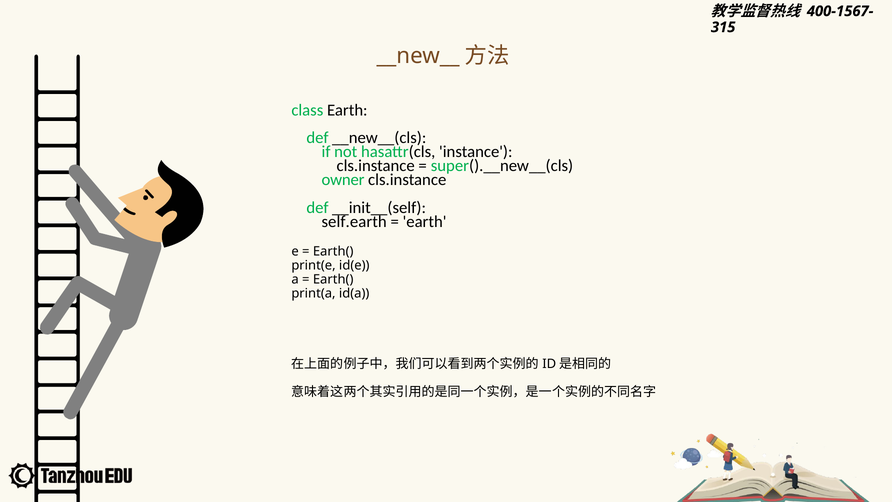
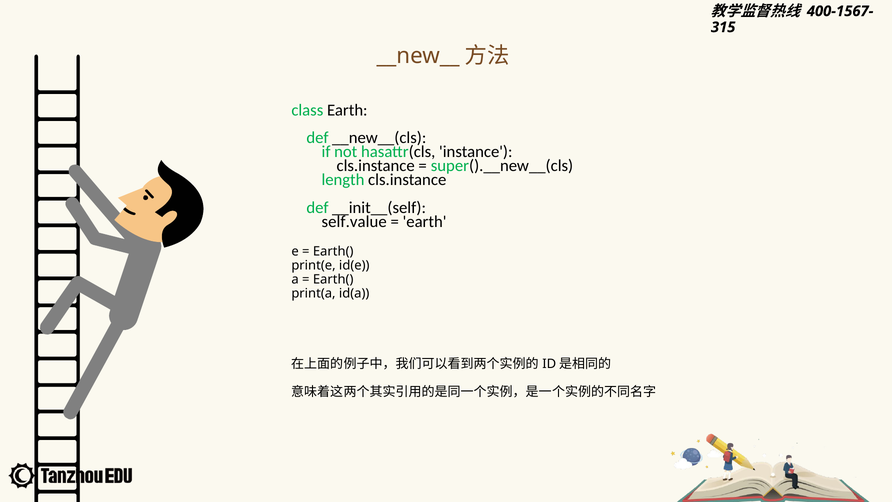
owner: owner -> length
self.earth: self.earth -> self.value
